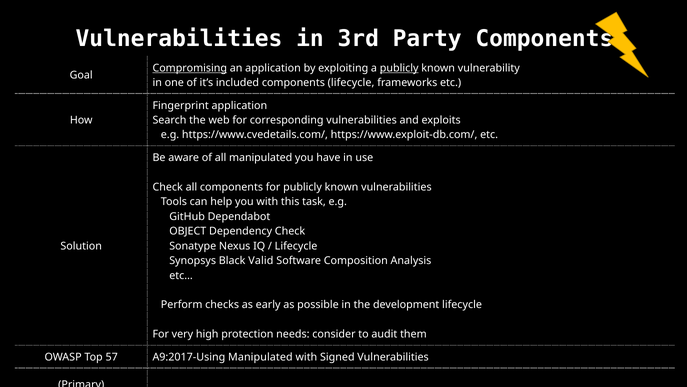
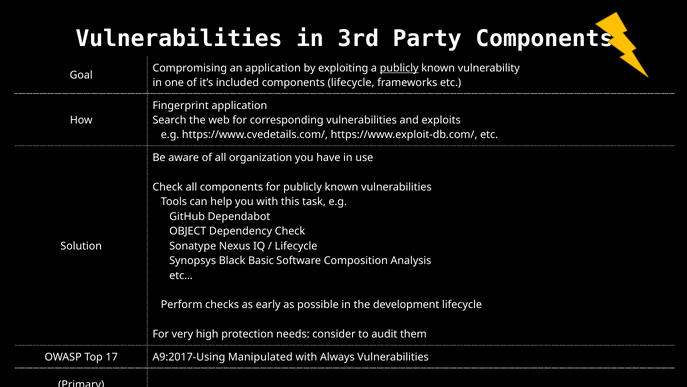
Compromising underline: present -> none
all manipulated: manipulated -> organization
Valid: Valid -> Basic
57: 57 -> 17
Signed: Signed -> Always
